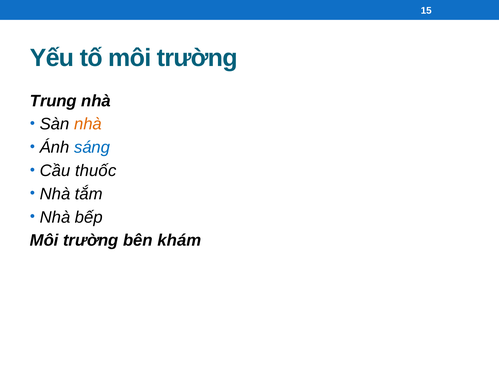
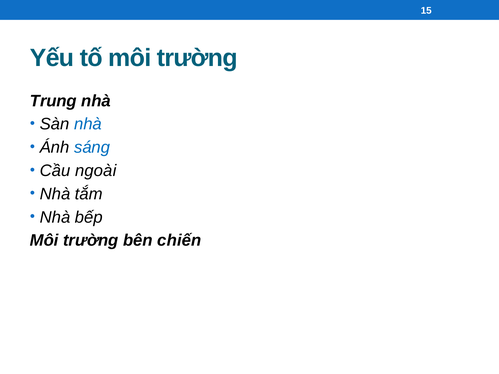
nhà at (88, 124) colour: orange -> blue
thuốc: thuốc -> ngoài
khám: khám -> chiến
